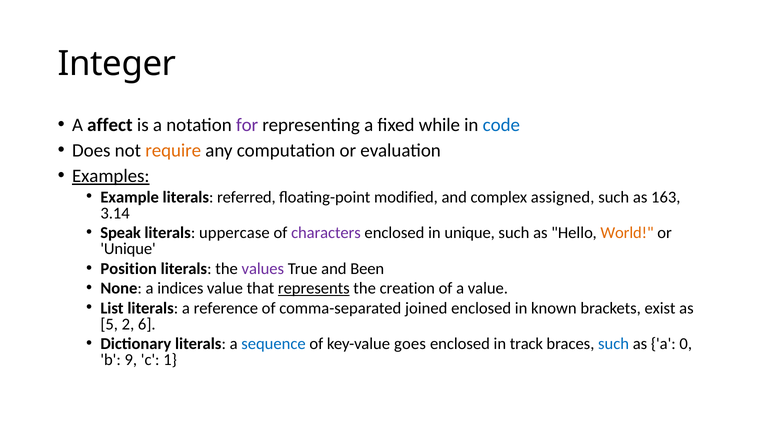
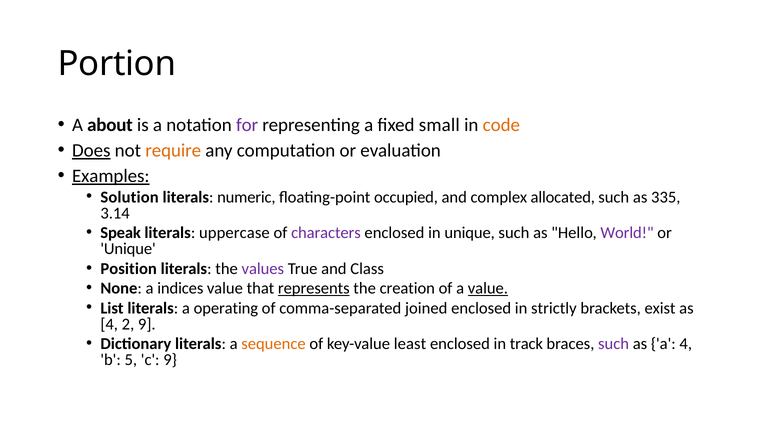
Integer: Integer -> Portion
affect: affect -> about
while: while -> small
code colour: blue -> orange
Does underline: none -> present
Example: Example -> Solution
referred: referred -> numeric
modified: modified -> occupied
assigned: assigned -> allocated
163: 163 -> 335
World colour: orange -> purple
Been: Been -> Class
value at (488, 288) underline: none -> present
reference: reference -> operating
known: known -> strictly
5 at (109, 324): 5 -> 4
2 6: 6 -> 9
sequence colour: blue -> orange
goes: goes -> least
such at (614, 343) colour: blue -> purple
a 0: 0 -> 4
9: 9 -> 5
c 1: 1 -> 9
